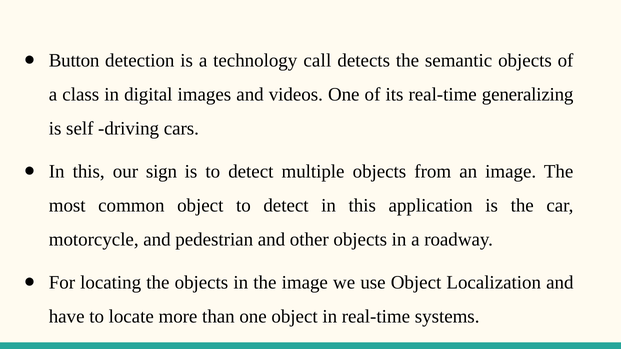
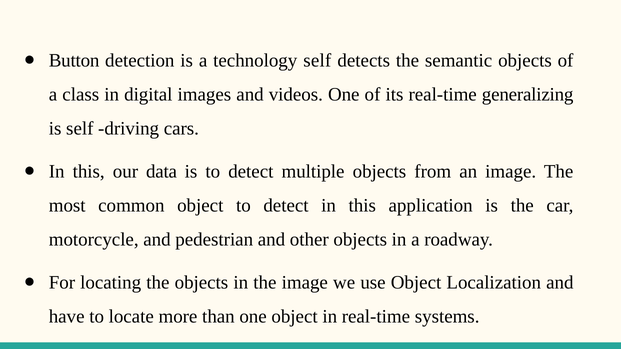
technology call: call -> self
sign: sign -> data
